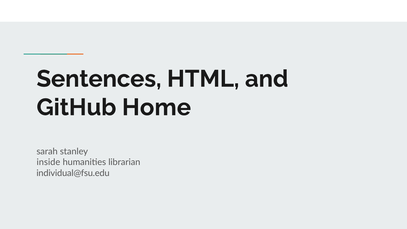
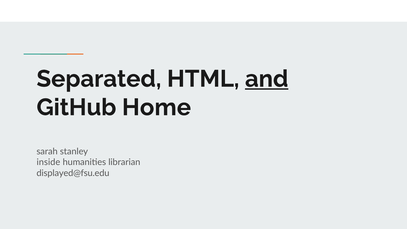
Sentences: Sentences -> Separated
and underline: none -> present
individual@fsu.edu: individual@fsu.edu -> displayed@fsu.edu
